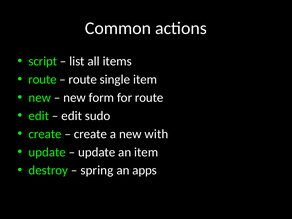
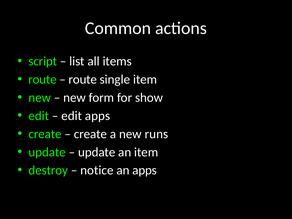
for route: route -> show
edit sudo: sudo -> apps
with: with -> runs
spring: spring -> notice
